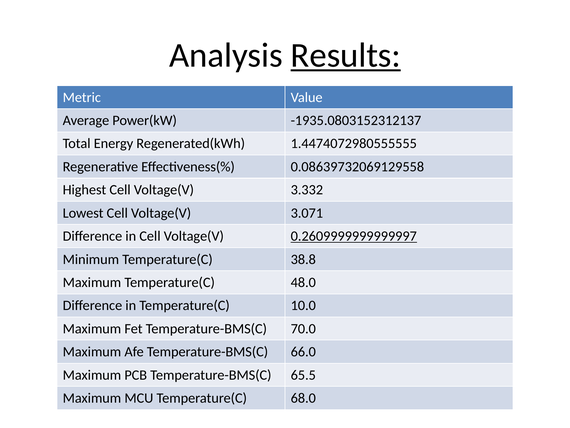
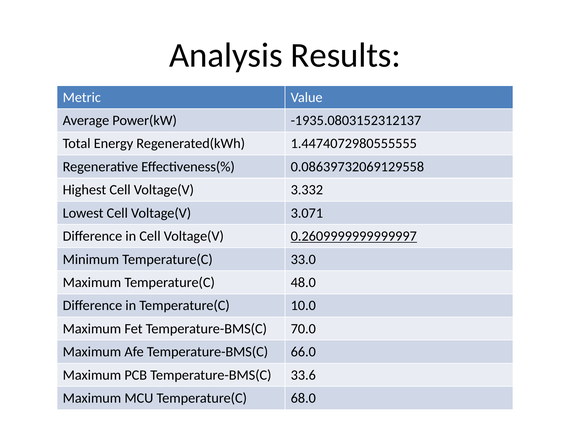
Results underline: present -> none
38.8: 38.8 -> 33.0
65.5: 65.5 -> 33.6
